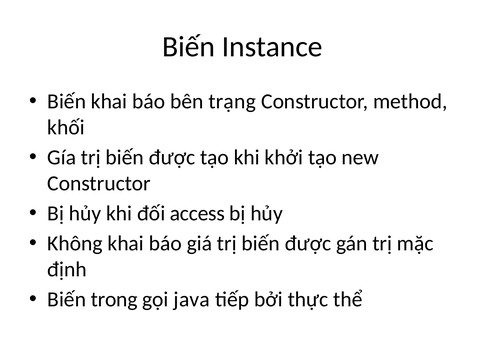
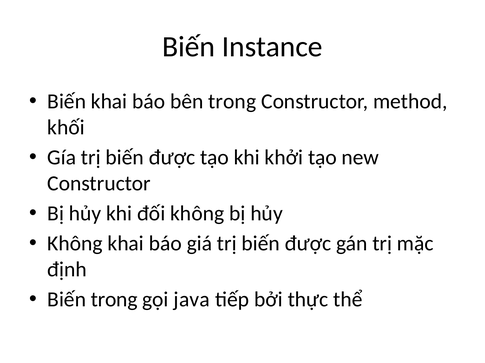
bên trạng: trạng -> trong
đối access: access -> không
